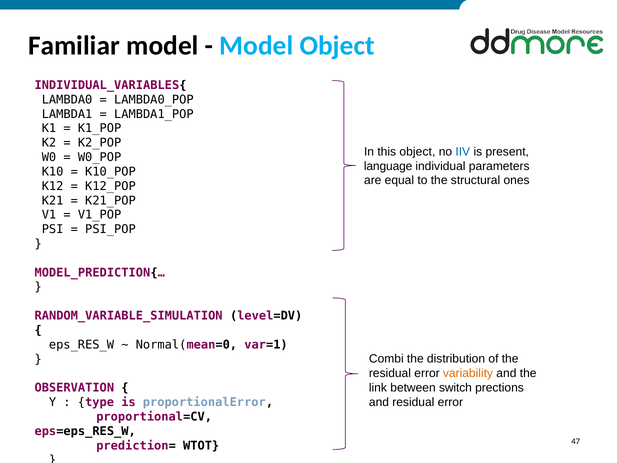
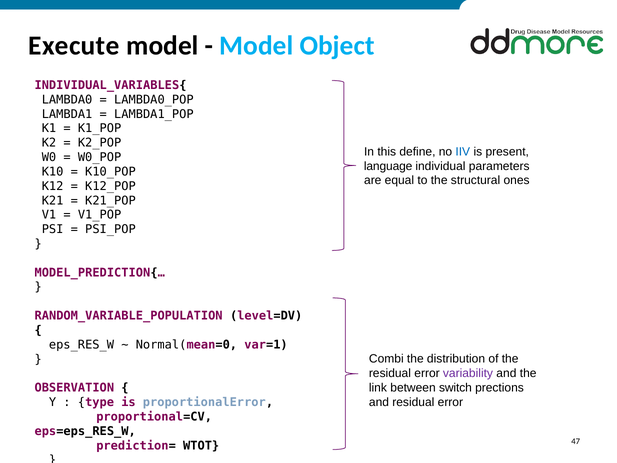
Familiar: Familiar -> Execute
this object: object -> define
RANDOM_VARIABLE_SIMULATION: RANDOM_VARIABLE_SIMULATION -> RANDOM_VARIABLE_POPULATION
variability colour: orange -> purple
